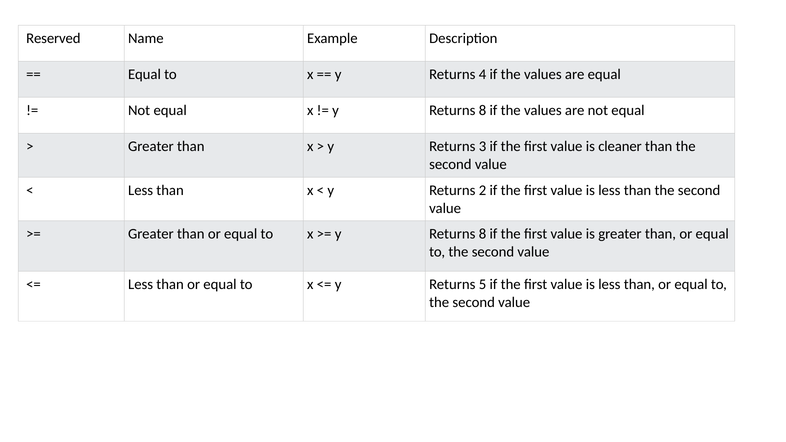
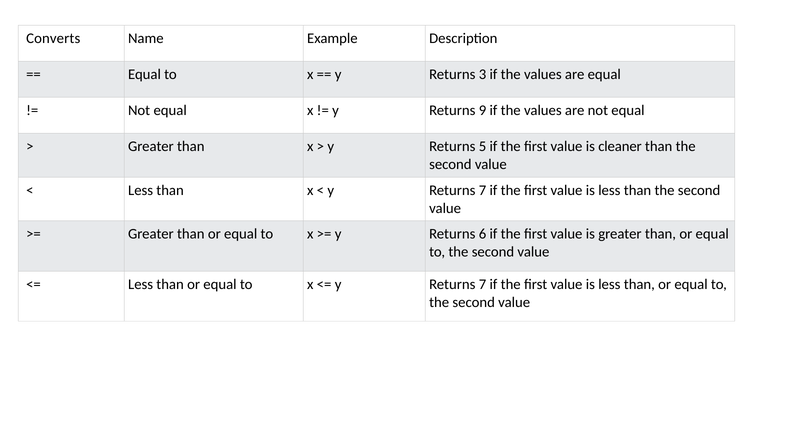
Reserved: Reserved -> Converts
4: 4 -> 3
8 at (482, 110): 8 -> 9
3: 3 -> 5
2 at (482, 190): 2 -> 7
8 at (482, 234): 8 -> 6
5 at (482, 284): 5 -> 7
